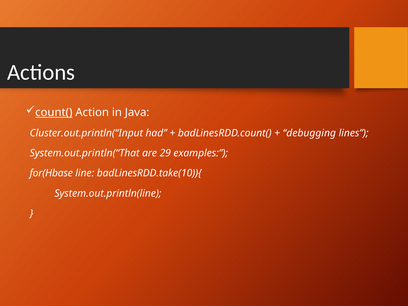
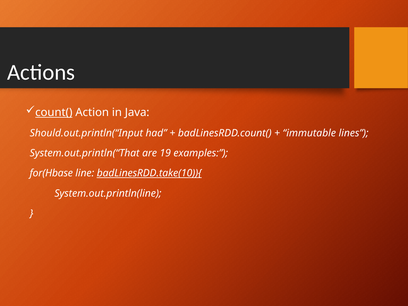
Cluster.out.println(“Input: Cluster.out.println(“Input -> Should.out.println(“Input
debugging: debugging -> immutable
29: 29 -> 19
badLinesRDD.take(10)){ underline: none -> present
